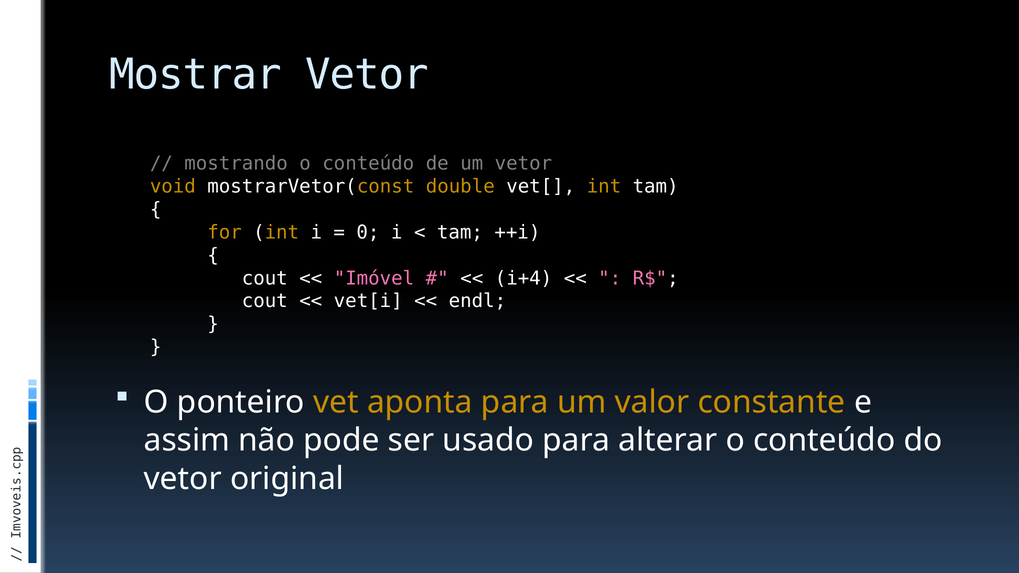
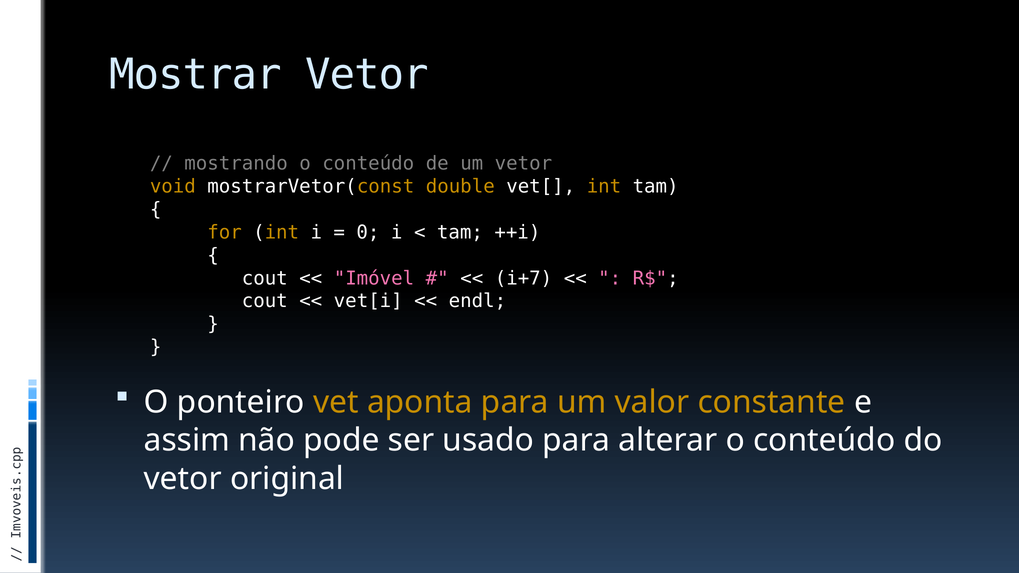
i+4: i+4 -> i+7
